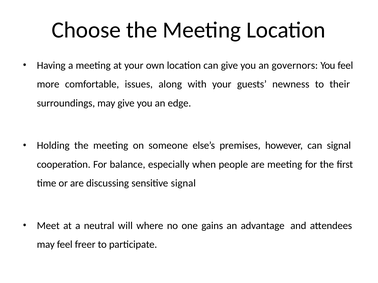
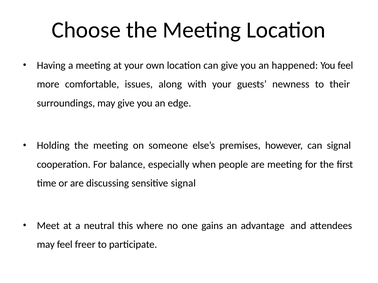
governors: governors -> happened
will: will -> this
